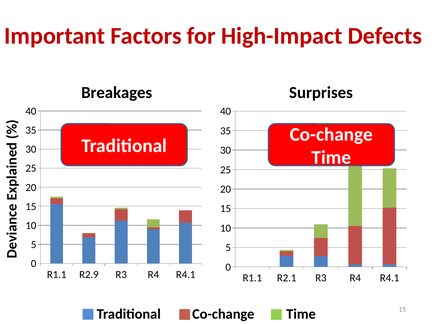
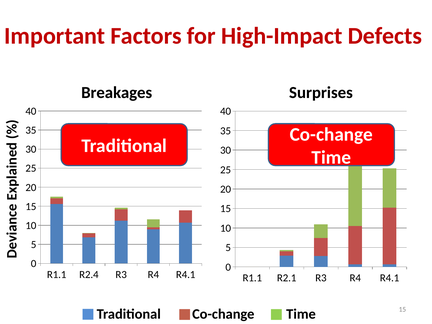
R2.9: R2.9 -> R2.4
